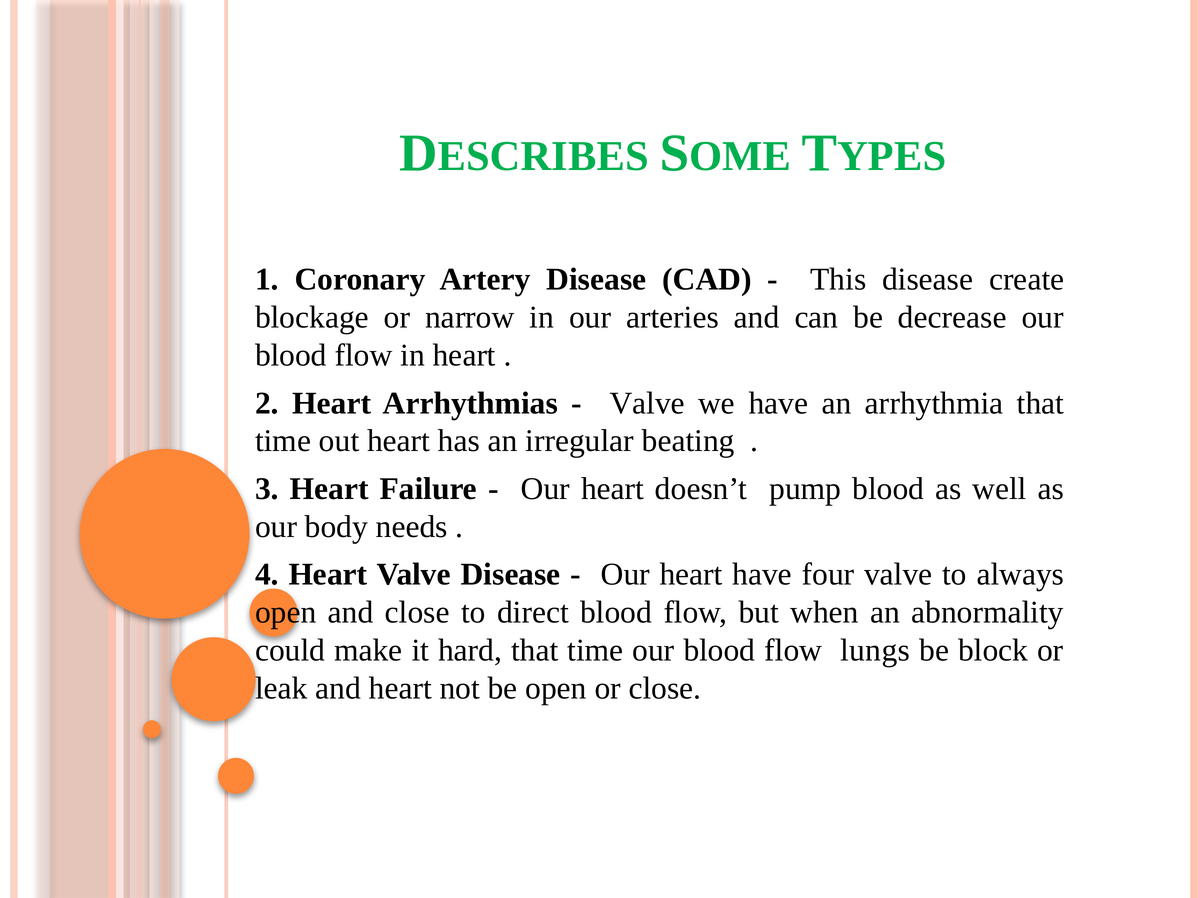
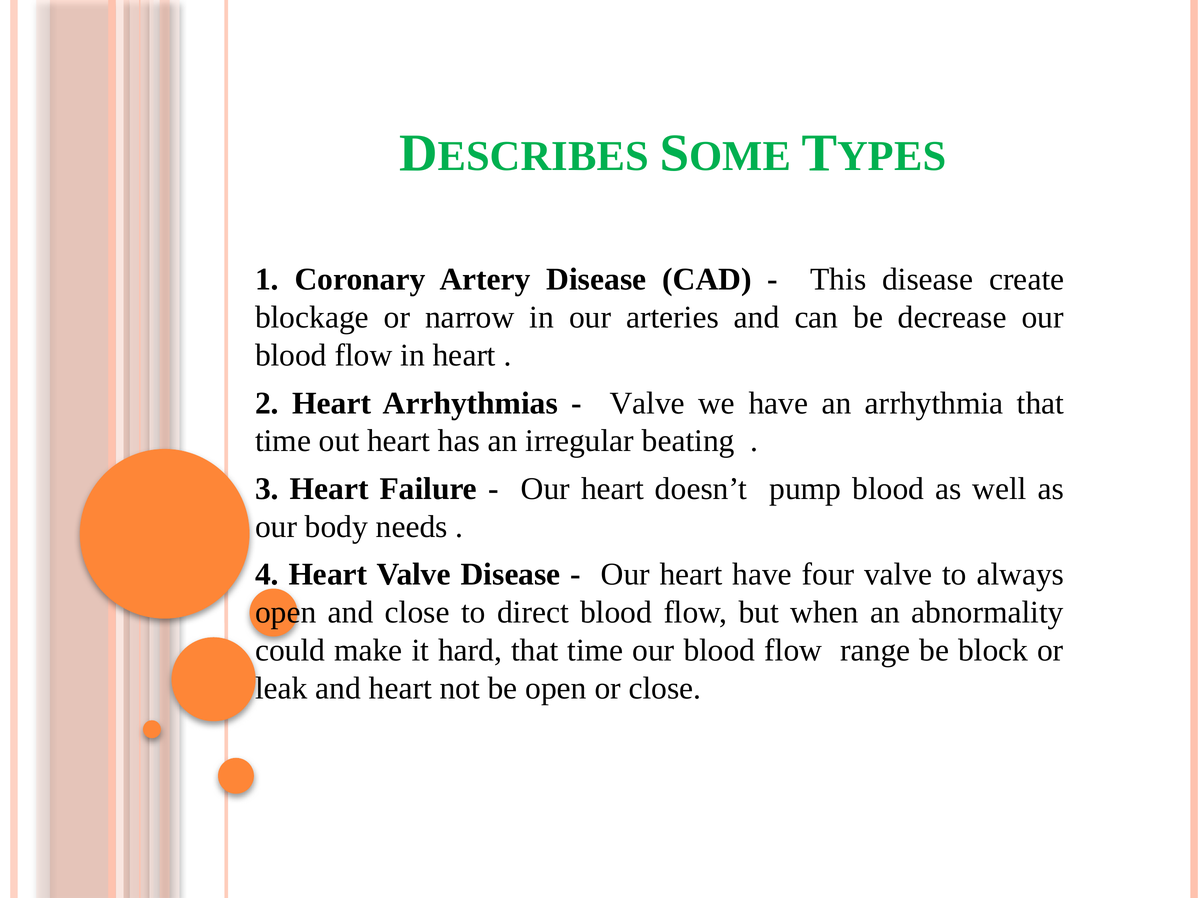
lungs: lungs -> range
